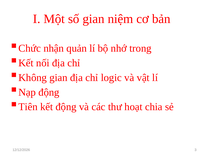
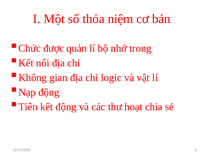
số gian: gian -> thỏa
nhận: nhận -> được
